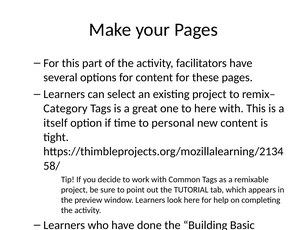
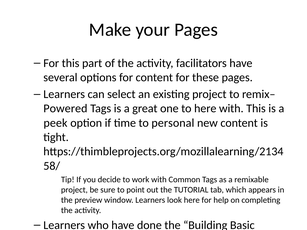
Category: Category -> Powered
itself: itself -> peek
